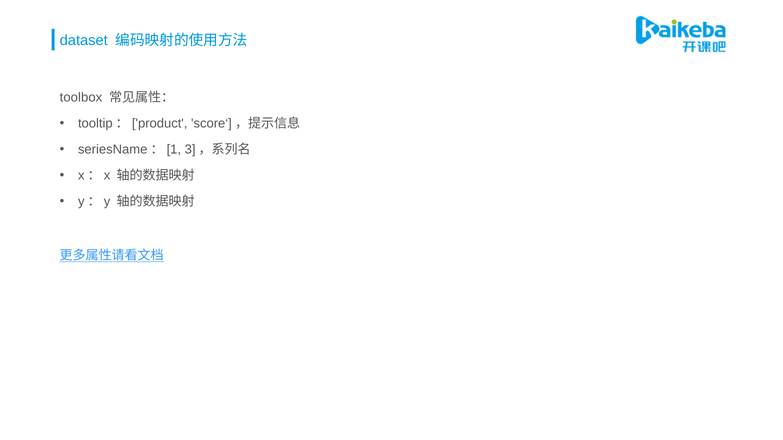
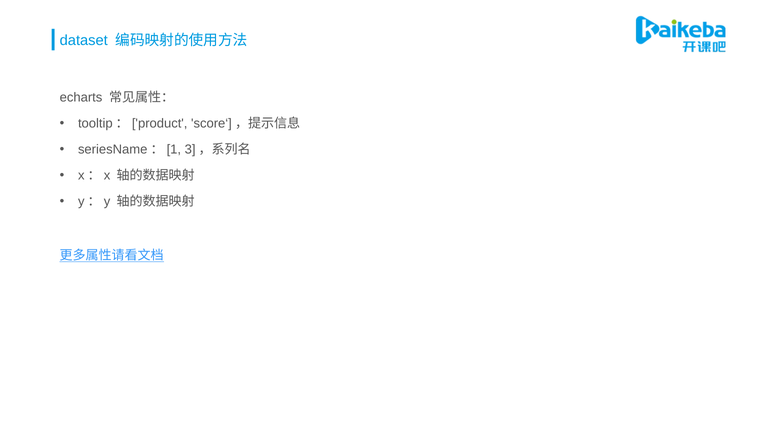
toolbox: toolbox -> echarts
